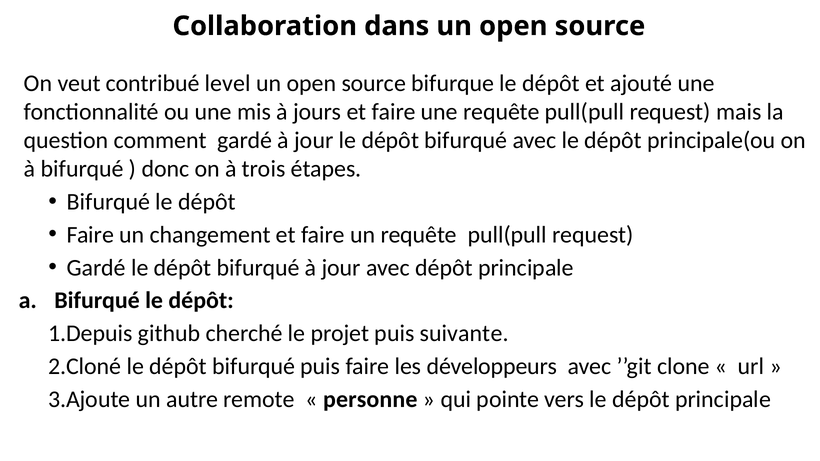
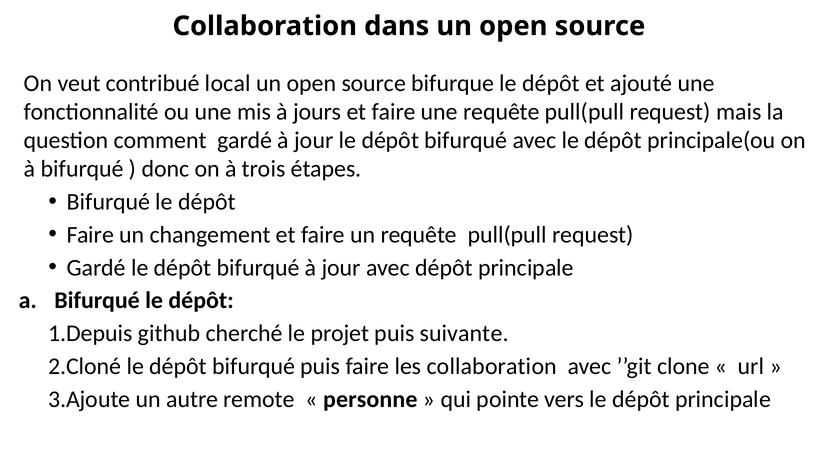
level: level -> local
les développeurs: développeurs -> collaboration
